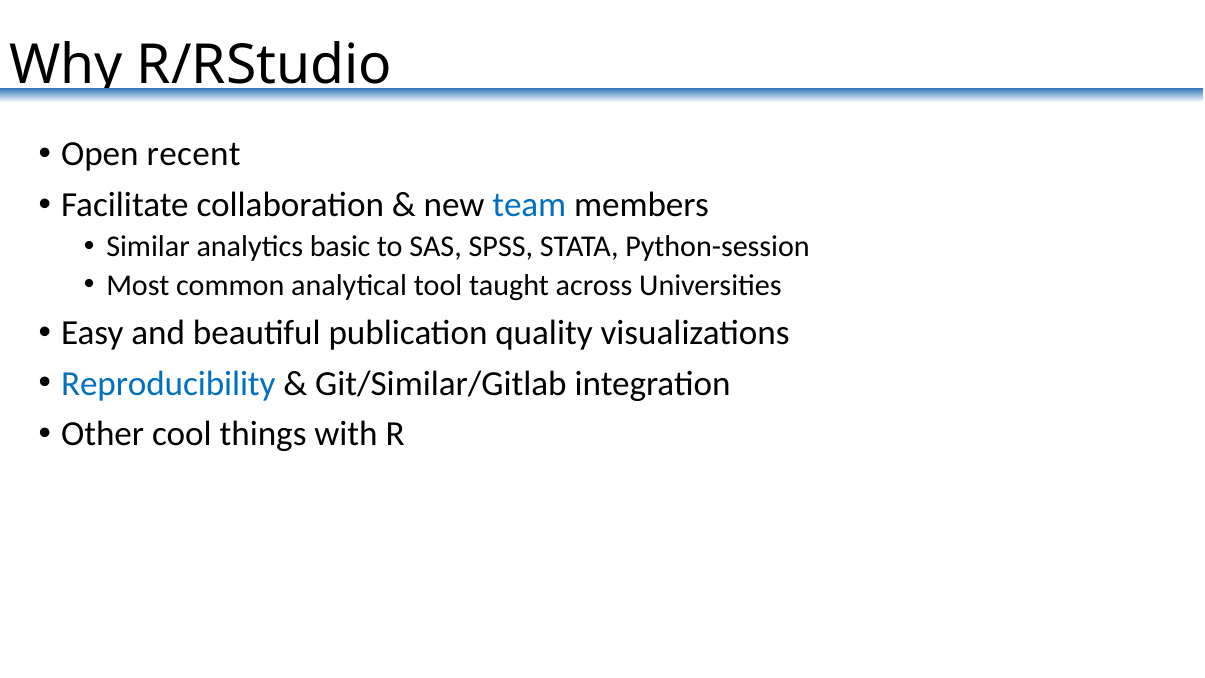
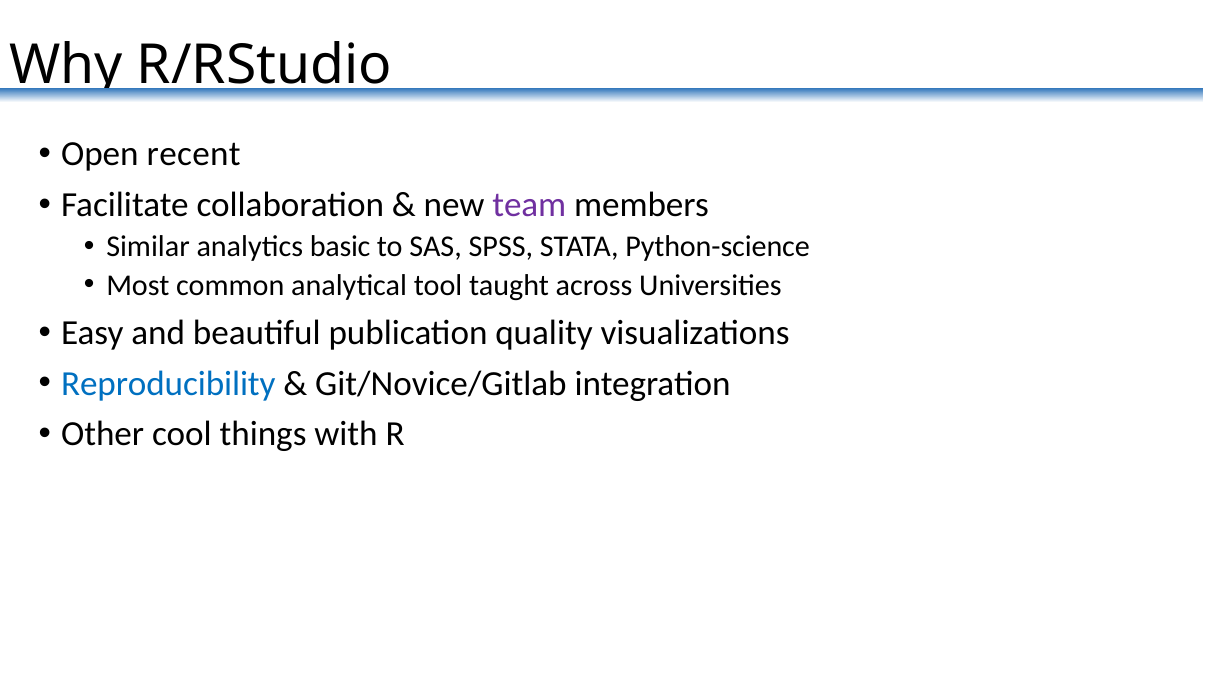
team colour: blue -> purple
Python-session: Python-session -> Python-science
Git/Similar/Gitlab: Git/Similar/Gitlab -> Git/Novice/Gitlab
